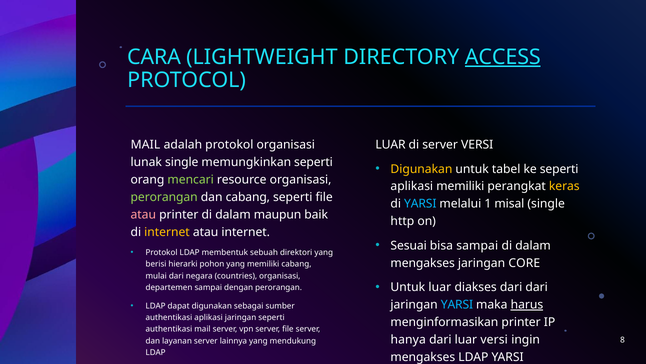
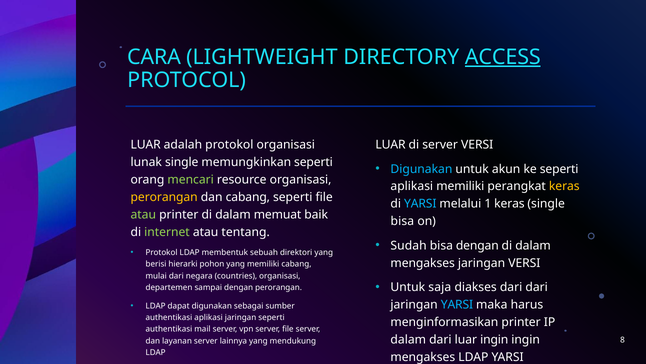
MAIL at (145, 145): MAIL -> LUAR
Digunakan at (421, 169) colour: yellow -> light blue
tabel: tabel -> akun
perorangan at (164, 197) colour: light green -> yellow
1 misal: misal -> keras
atau at (143, 214) colour: pink -> light green
maupun: maupun -> memuat
http at (402, 221): http -> bisa
internet at (167, 232) colour: yellow -> light green
atau internet: internet -> tentang
Sesuai: Sesuai -> Sudah
bisa sampai: sampai -> dengan
jaringan CORE: CORE -> VERSI
Untuk luar: luar -> saja
harus underline: present -> none
hanya at (408, 339): hanya -> dalam
luar versi: versi -> ingin
